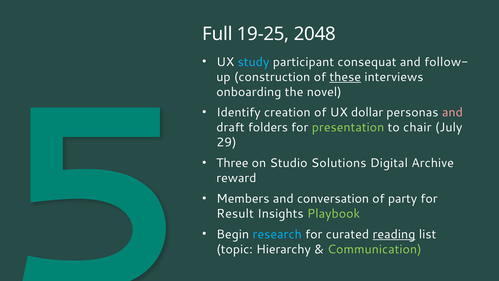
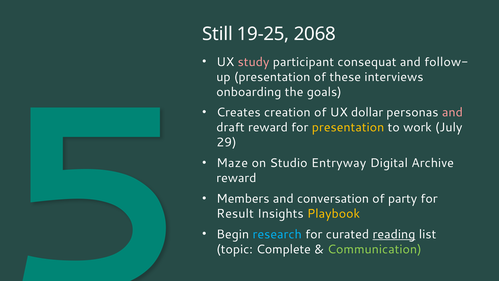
Full: Full -> Still
2048: 2048 -> 2068
study colour: light blue -> pink
construction at (272, 77): construction -> presentation
these underline: present -> none
novel: novel -> goals
Identify: Identify -> Creates
draft folders: folders -> reward
presentation at (348, 127) colour: light green -> yellow
chair: chair -> work
Three: Three -> Maze
Solutions: Solutions -> Entryway
Playbook colour: light green -> yellow
Hierarchy: Hierarchy -> Complete
